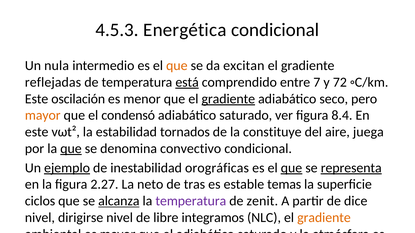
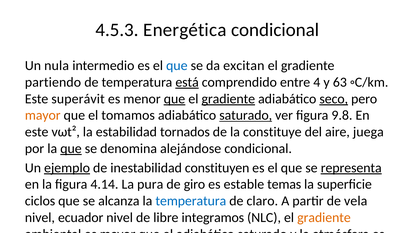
que at (177, 66) colour: orange -> blue
reflejadas: reflejadas -> partiendo
7: 7 -> 4
72: 72 -> 63
oscilación: oscilación -> superávit
que at (175, 99) underline: none -> present
seco at (334, 99) underline: none -> present
condensó: condensó -> tomamos
saturado at (246, 116) underline: none -> present
8.4: 8.4 -> 9.8
convectivo: convectivo -> alejándose
orográficas: orográficas -> constituyen
que at (291, 168) underline: present -> none
2.27: 2.27 -> 4.14
neto: neto -> pura
tras: tras -> giro
alcanza underline: present -> none
temperatura at (191, 201) colour: purple -> blue
zenit: zenit -> claro
dice: dice -> vela
dirigirse: dirigirse -> ecuador
